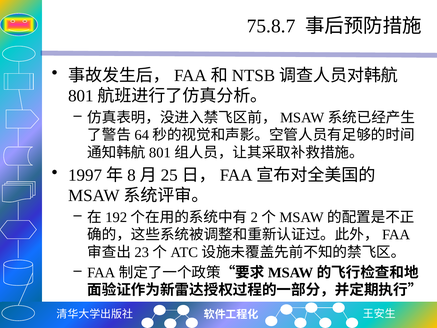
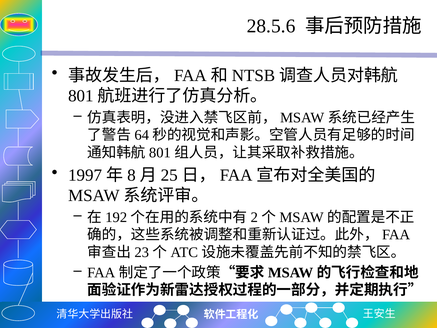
75.8.7: 75.8.7 -> 28.5.6
